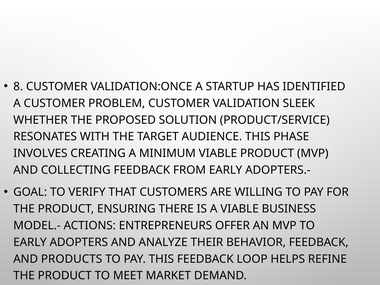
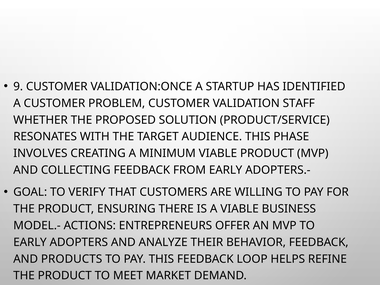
8: 8 -> 9
SLEEK: SLEEK -> STAFF
